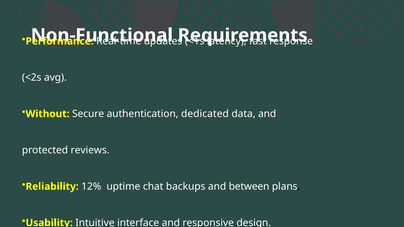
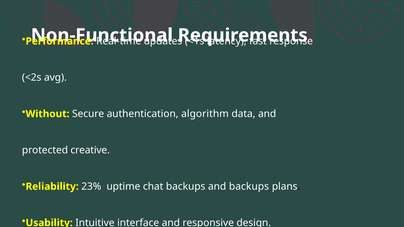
dedicated: dedicated -> algorithm
reviews: reviews -> creative
12%: 12% -> 23%
and between: between -> backups
